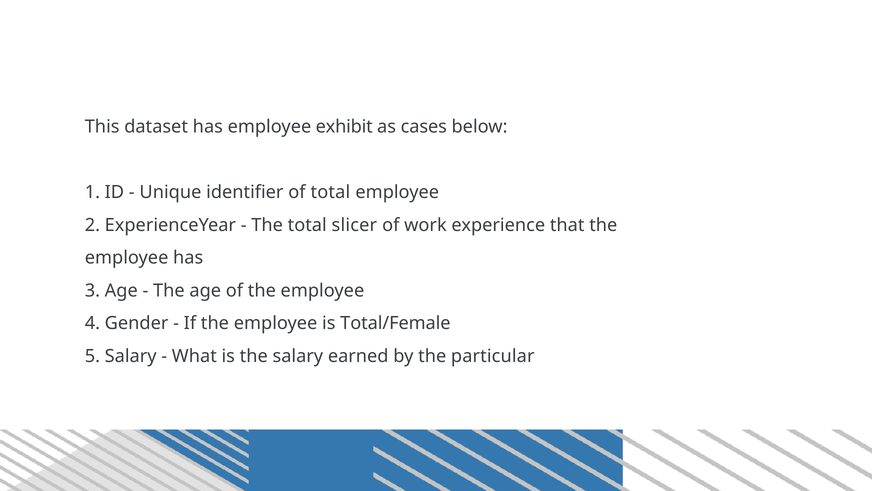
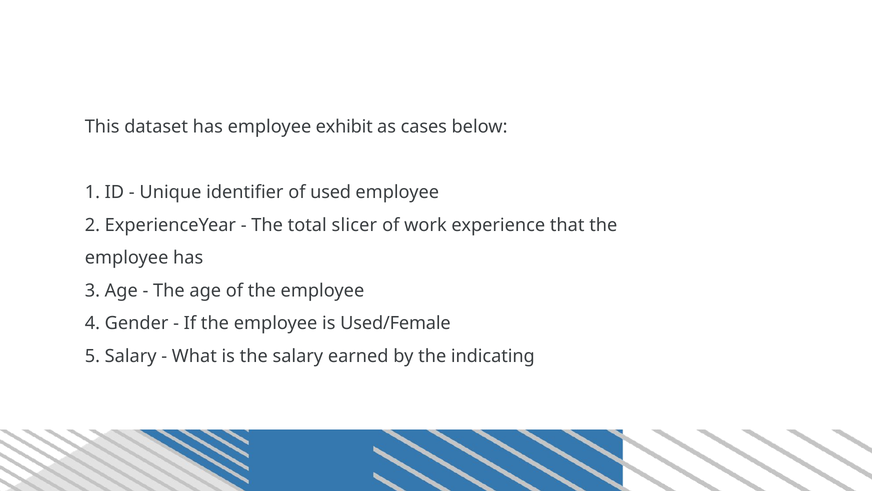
of total: total -> used
Total/Female: Total/Female -> Used/Female
particular: particular -> indicating
